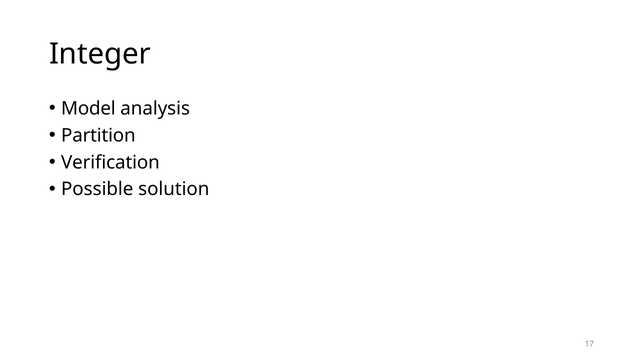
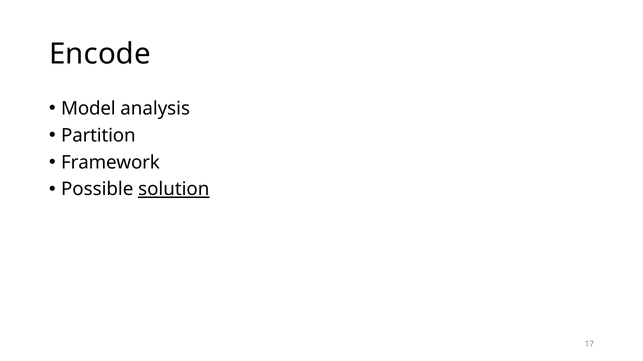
Integer: Integer -> Encode
Verification: Verification -> Framework
solution underline: none -> present
